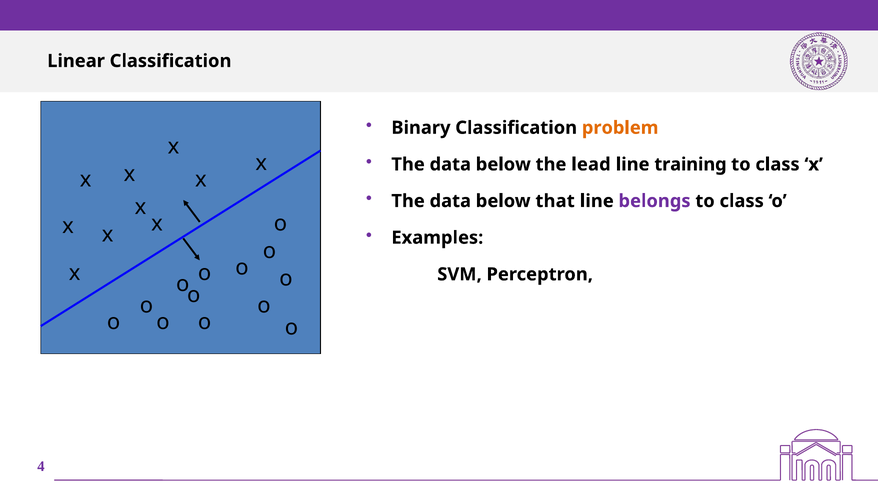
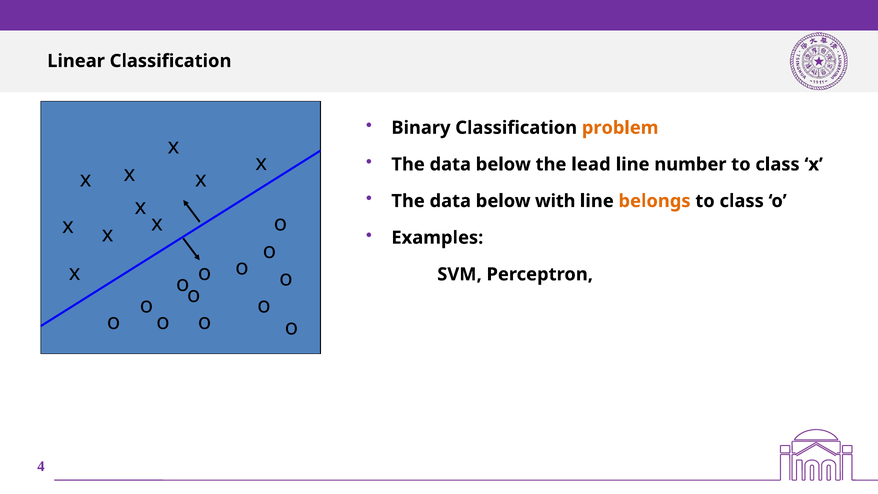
training: training -> number
that: that -> with
belongs colour: purple -> orange
